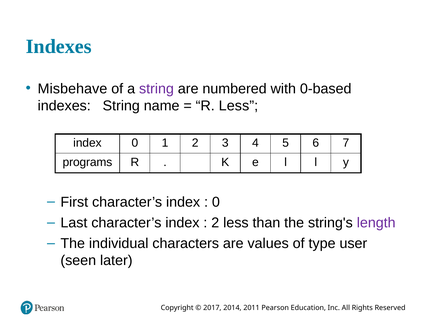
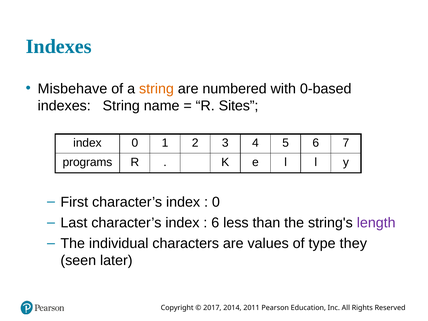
string at (156, 89) colour: purple -> orange
R Less: Less -> Sites
2 at (215, 223): 2 -> 6
user: user -> they
